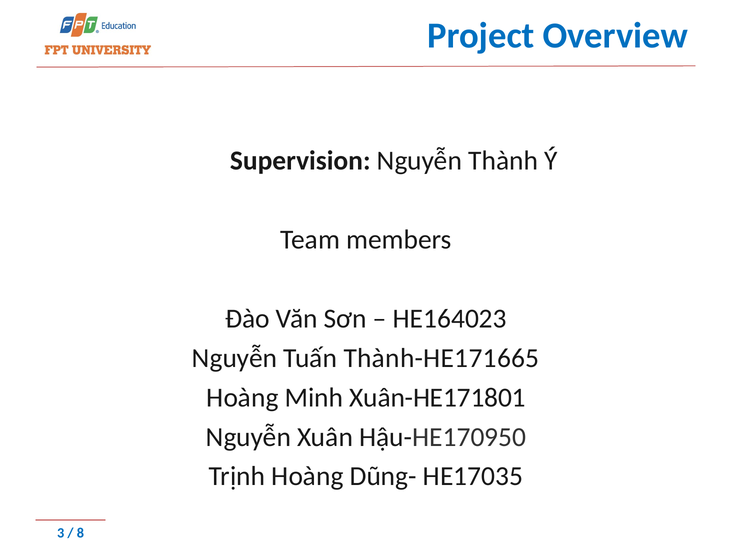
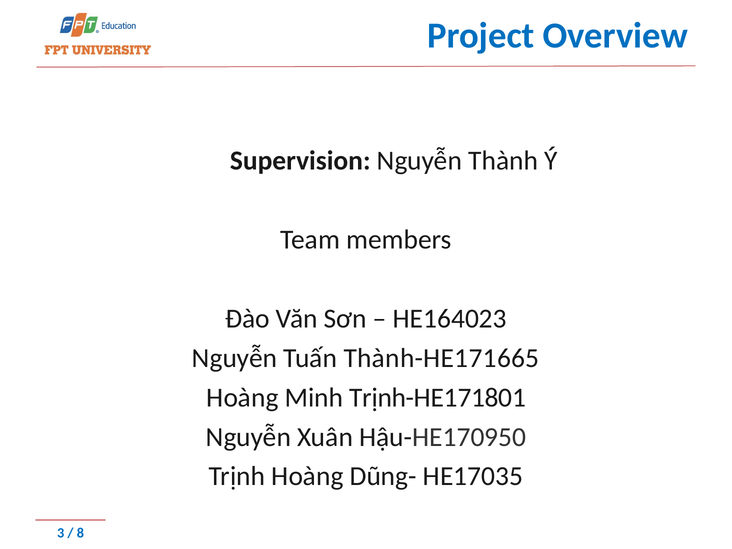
Xuân-HE171801: Xuân-HE171801 -> Trịnh-HE171801
